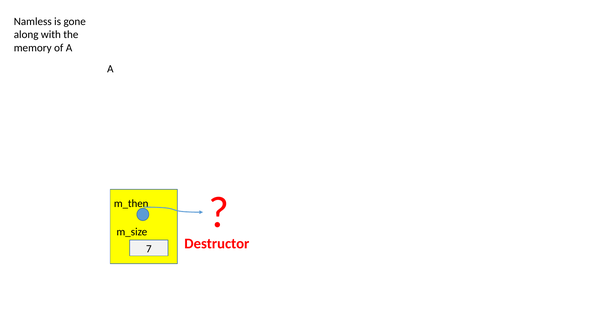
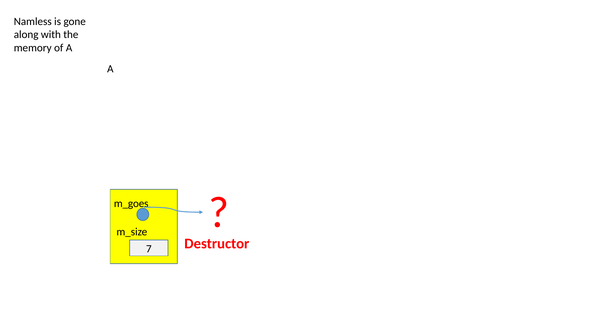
m_then: m_then -> m_goes
